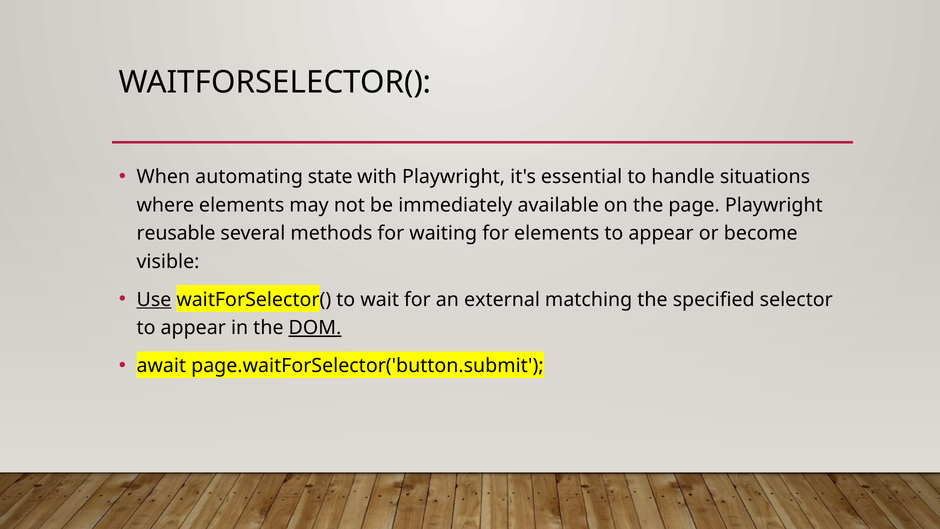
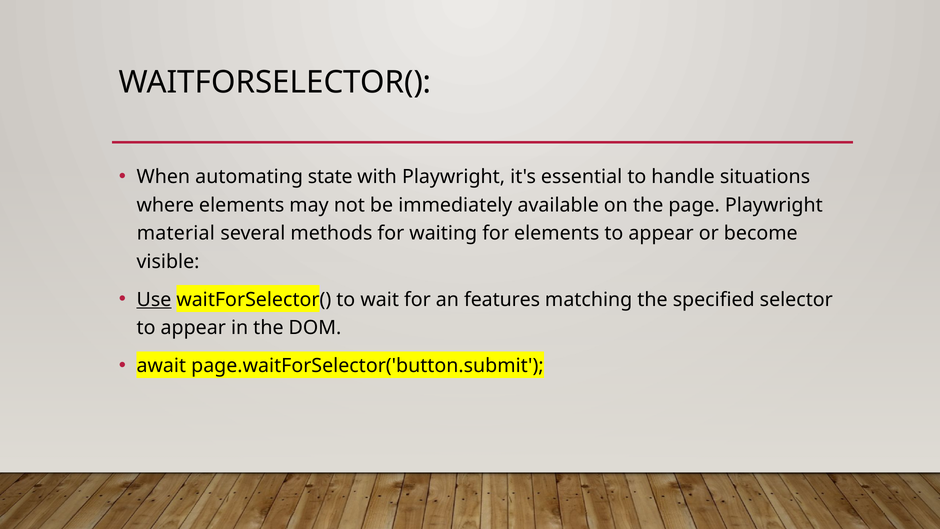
reusable: reusable -> material
external: external -> features
DOM underline: present -> none
